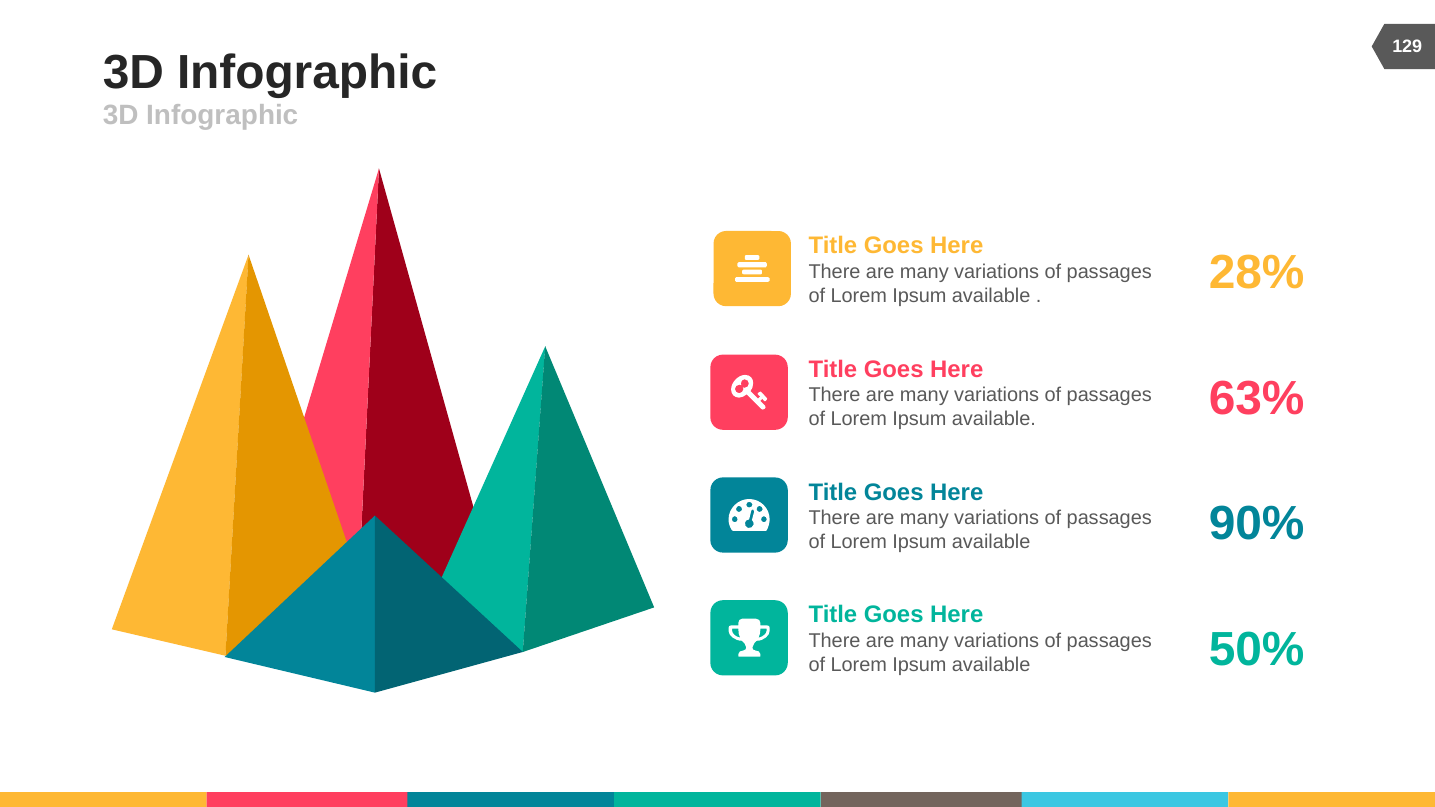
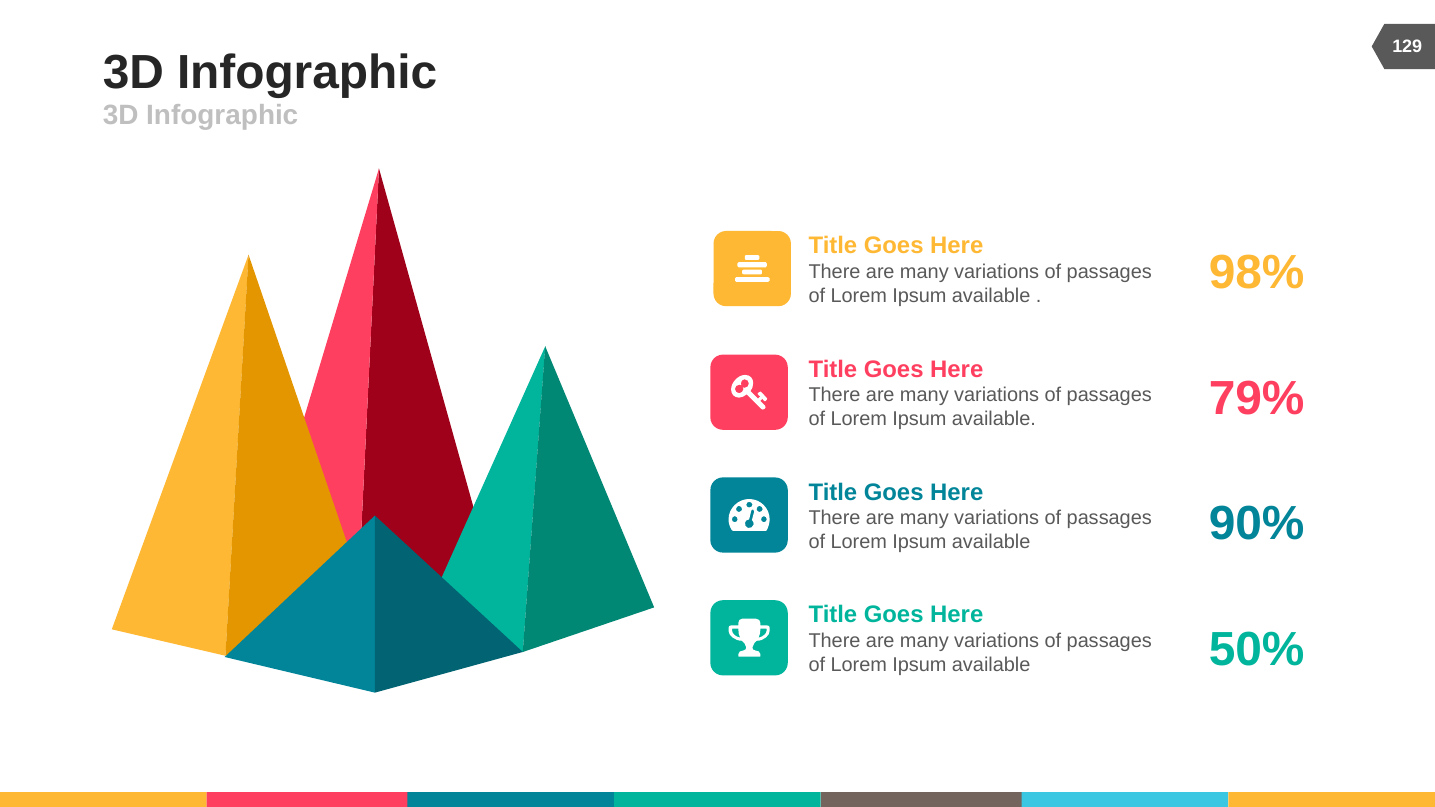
28%: 28% -> 98%
63%: 63% -> 79%
